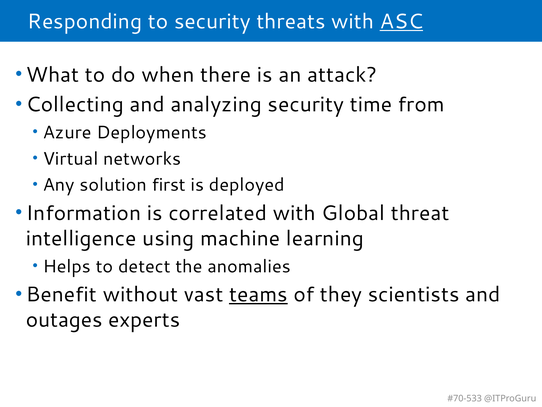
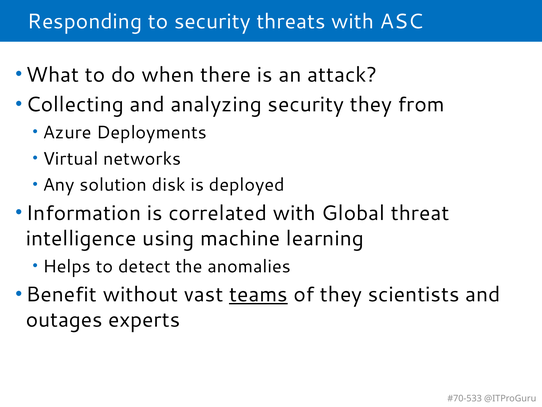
ASC underline: present -> none
security time: time -> they
first: first -> disk
